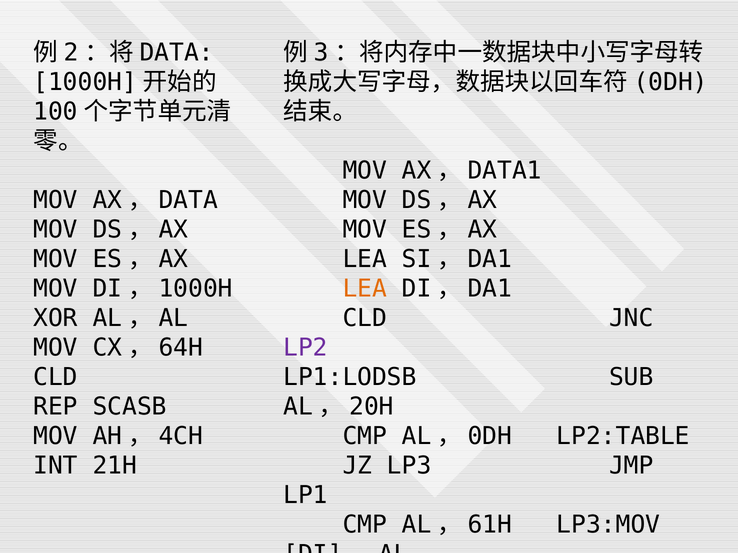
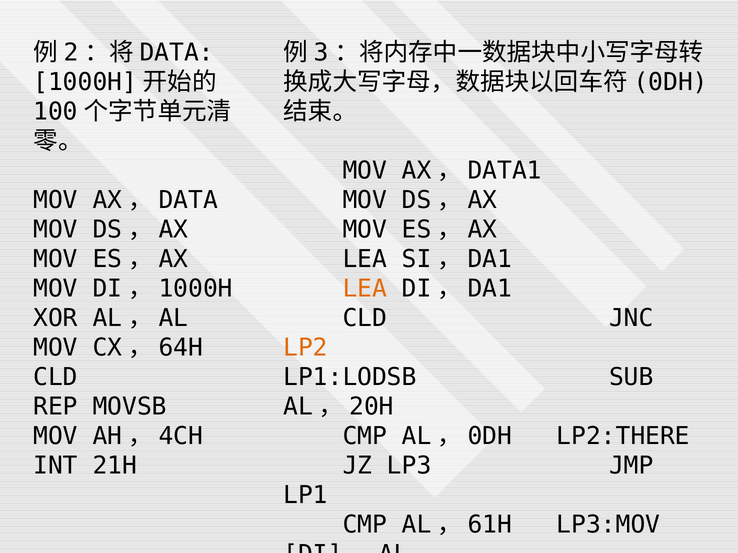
LP2 at (306, 348) colour: purple -> orange
SCASB: SCASB -> MOVSB
LP2:TABLE: LP2:TABLE -> LP2:THERE
